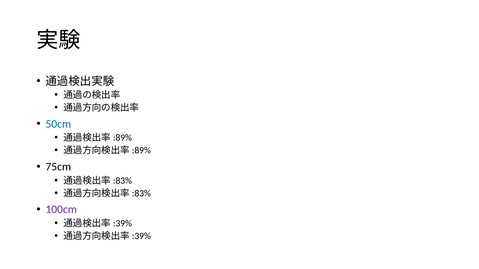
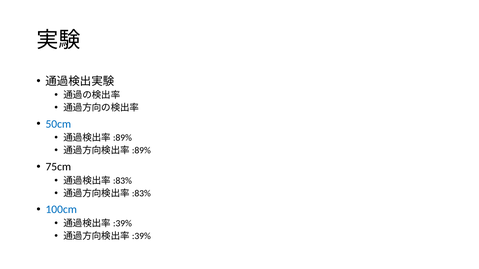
100cm colour: purple -> blue
